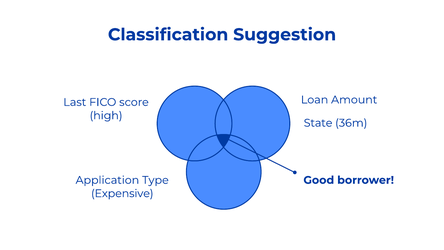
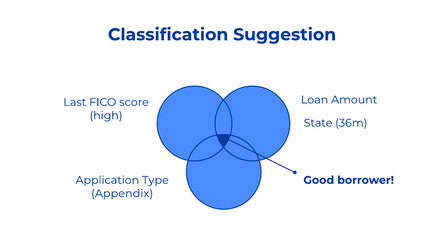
Expensive: Expensive -> Appendix
